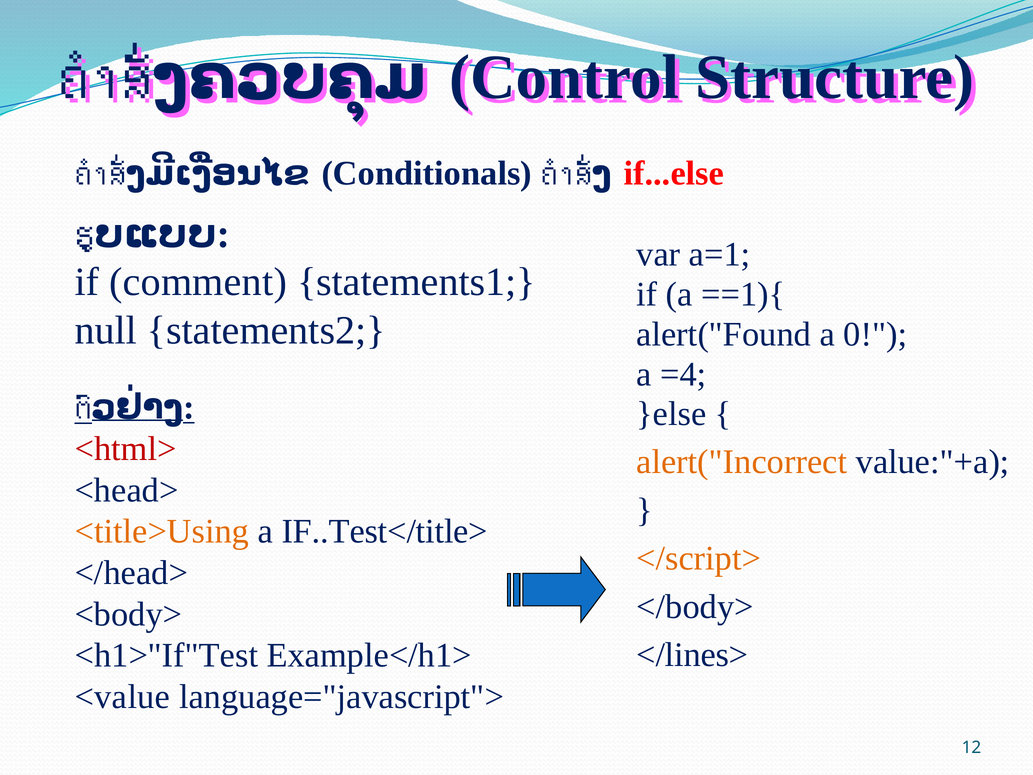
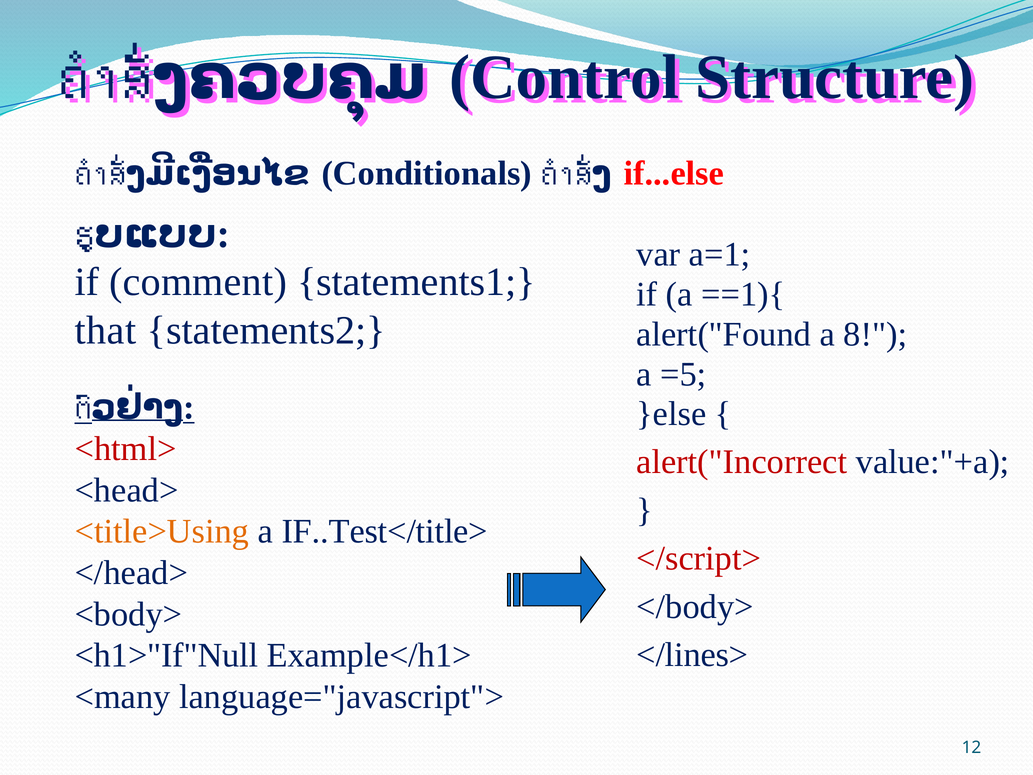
null: null -> that
0: 0 -> 8
=4: =4 -> =5
alert("Incorrect colour: orange -> red
</script> colour: orange -> red
<h1>"If"Test: <h1>"If"Test -> <h1>"If"Null
<value: <value -> <many
